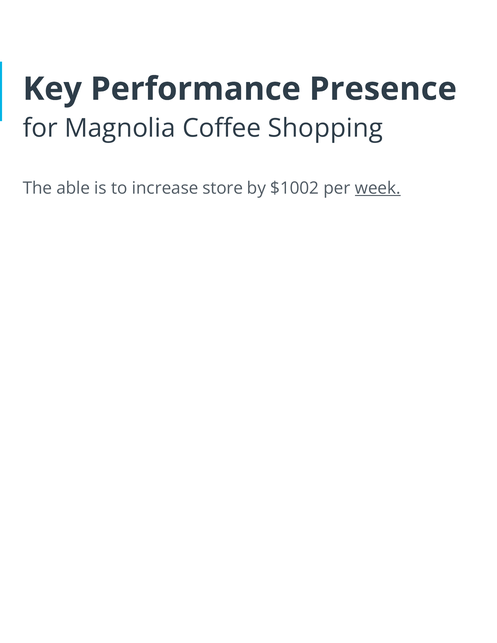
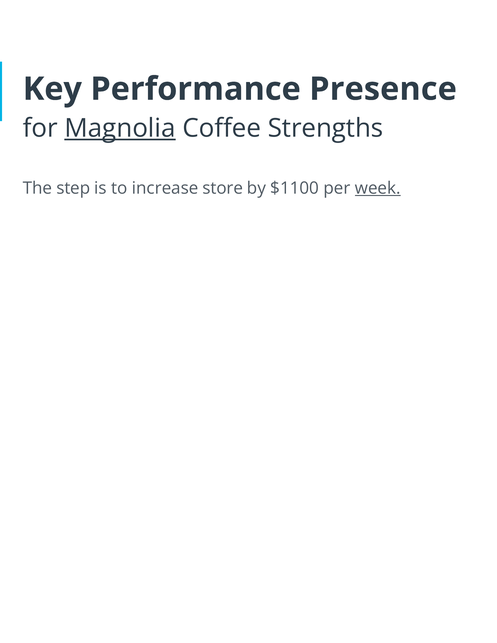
Magnolia underline: none -> present
Shopping: Shopping -> Strengths
able: able -> step
$1002: $1002 -> $1100
